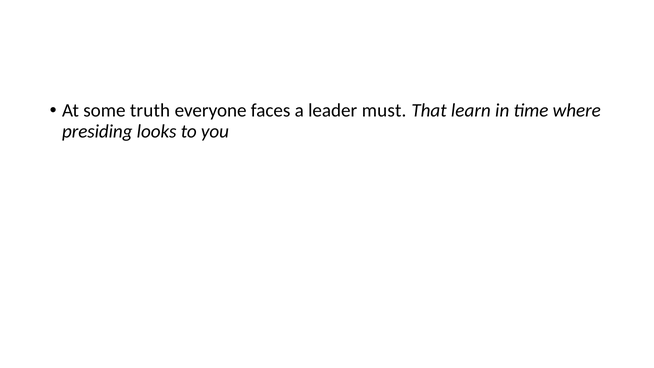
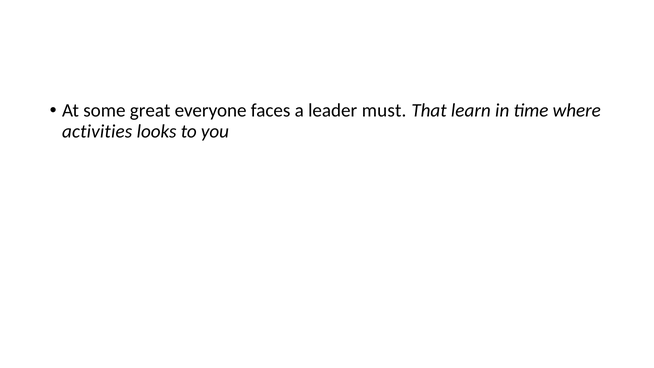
truth: truth -> great
presiding: presiding -> activities
